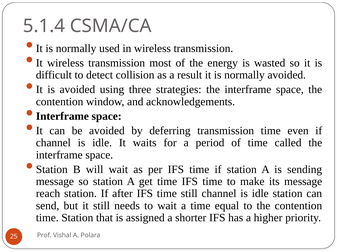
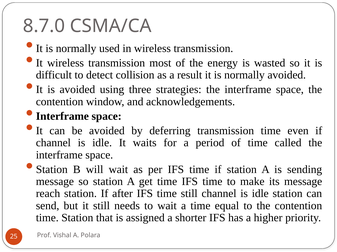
5.1.4: 5.1.4 -> 8.7.0
